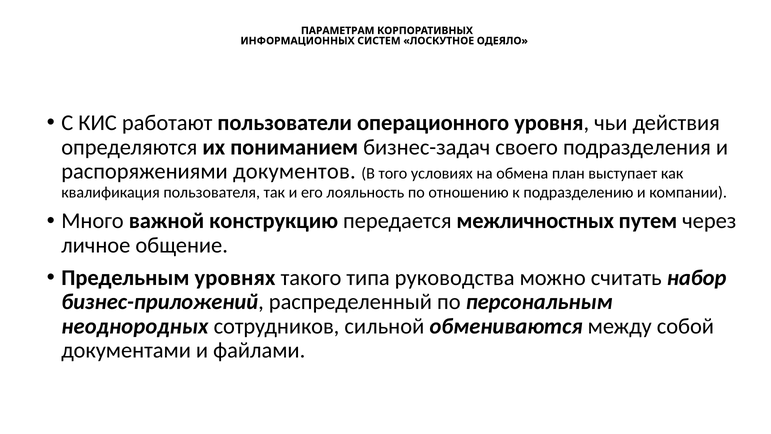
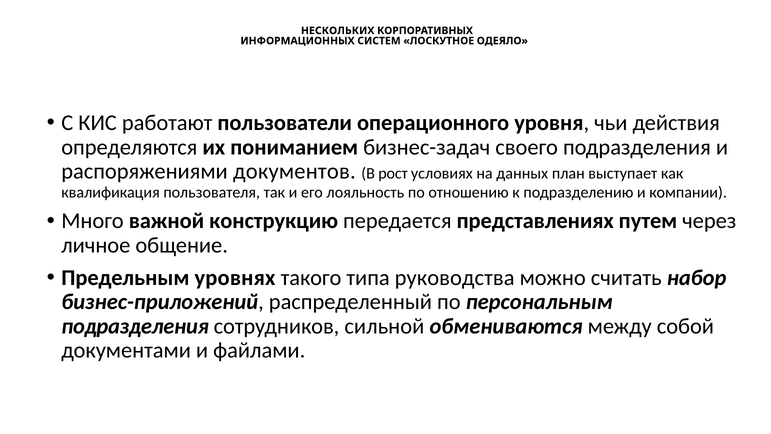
ПАРАМЕТРАМ: ПАРАМЕТРАМ -> НЕСКОЛЬКИХ
того: того -> рост
обмена: обмена -> данных
межличностных: межличностных -> представлениях
неоднородных at (135, 326): неоднородных -> подразделения
